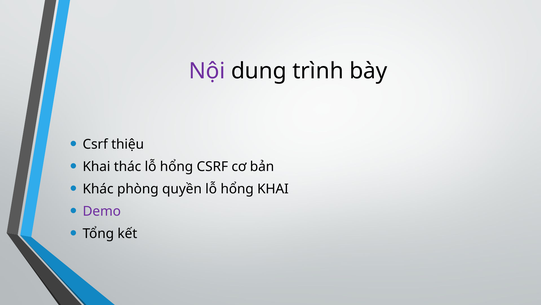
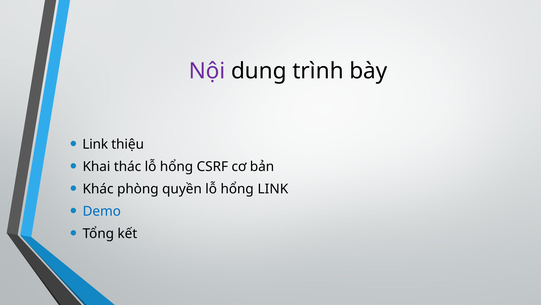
Csrf at (95, 144): Csrf -> Link
hổng KHAI: KHAI -> LINK
Demo colour: purple -> blue
